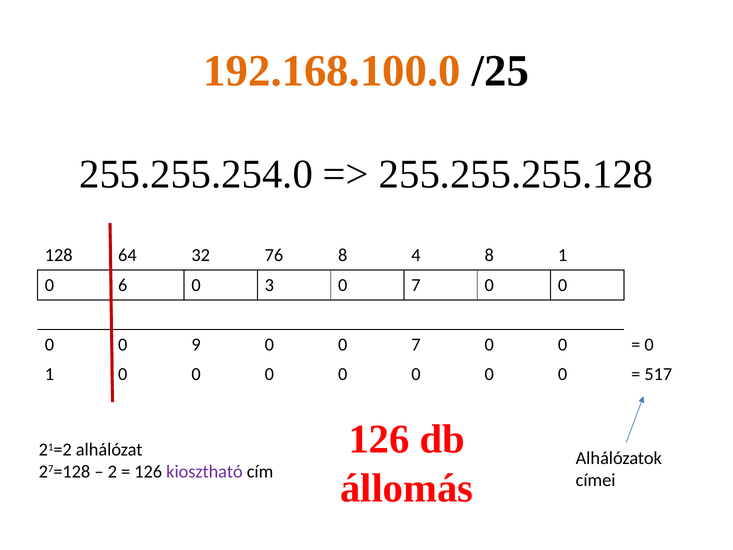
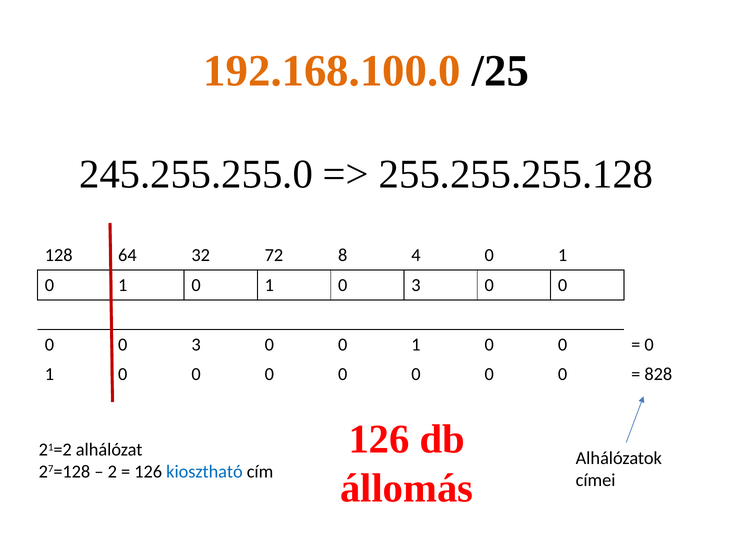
255.255.254.0: 255.255.254.0 -> 245.255.255.0
76: 76 -> 72
4 8: 8 -> 0
6 at (123, 285): 6 -> 1
3 at (269, 285): 3 -> 1
7 at (416, 285): 7 -> 3
0 0 9: 9 -> 3
0 0 7: 7 -> 1
517: 517 -> 828
kiosztható colour: purple -> blue
